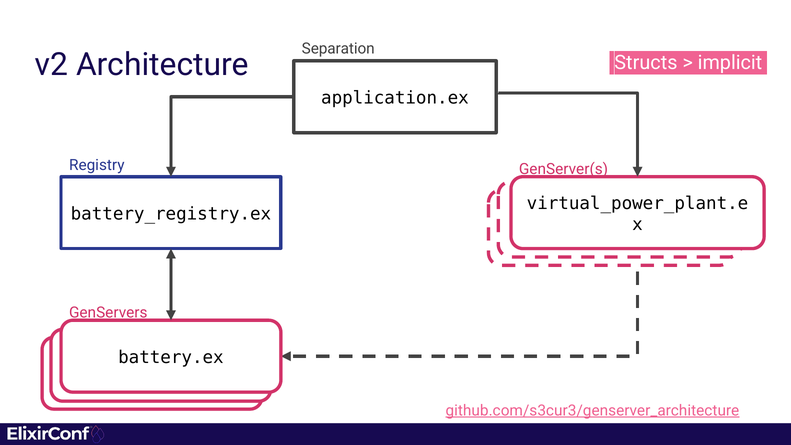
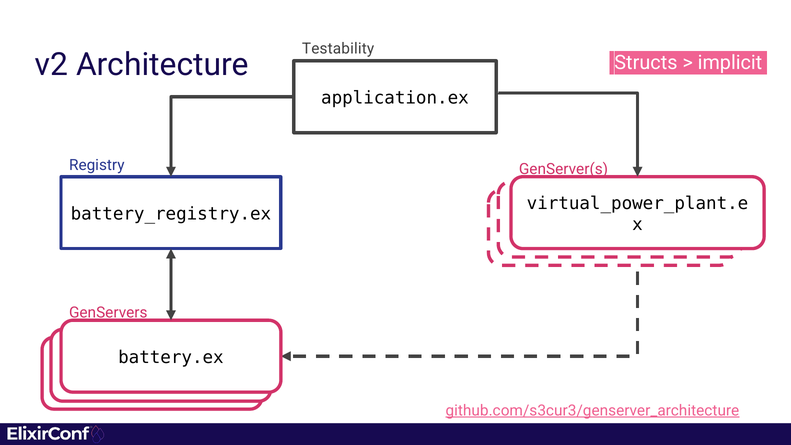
Separation: Separation -> Testability
